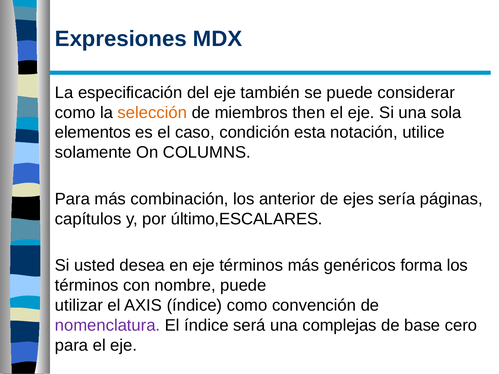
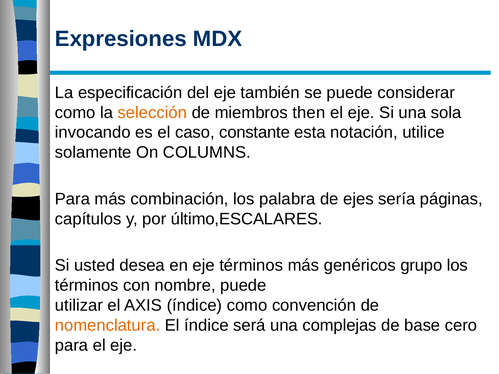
elementos: elementos -> invocando
condición: condición -> constante
anterior: anterior -> palabra
forma: forma -> grupo
nomenclatura colour: purple -> orange
